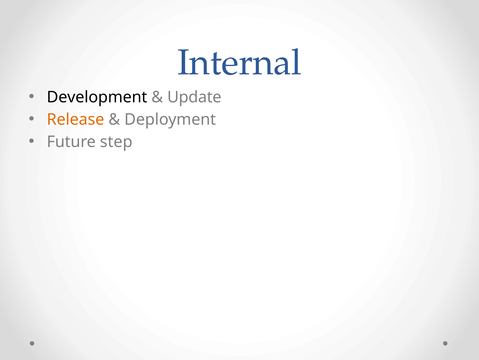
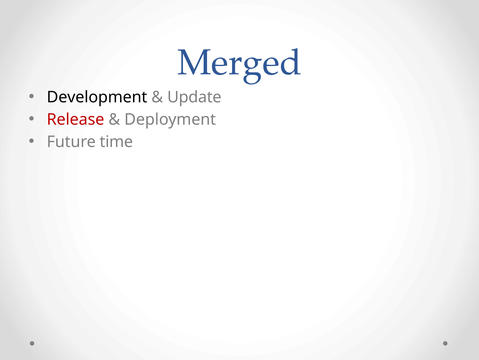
Internal: Internal -> Merged
Release colour: orange -> red
step: step -> time
